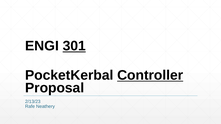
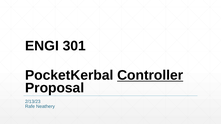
301 underline: present -> none
